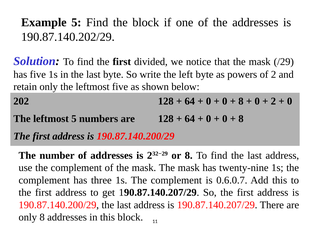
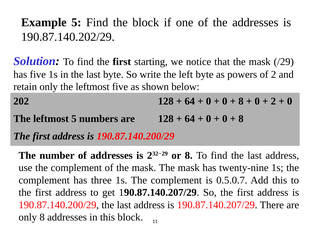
divided: divided -> starting
0.6.0.7: 0.6.0.7 -> 0.5.0.7
